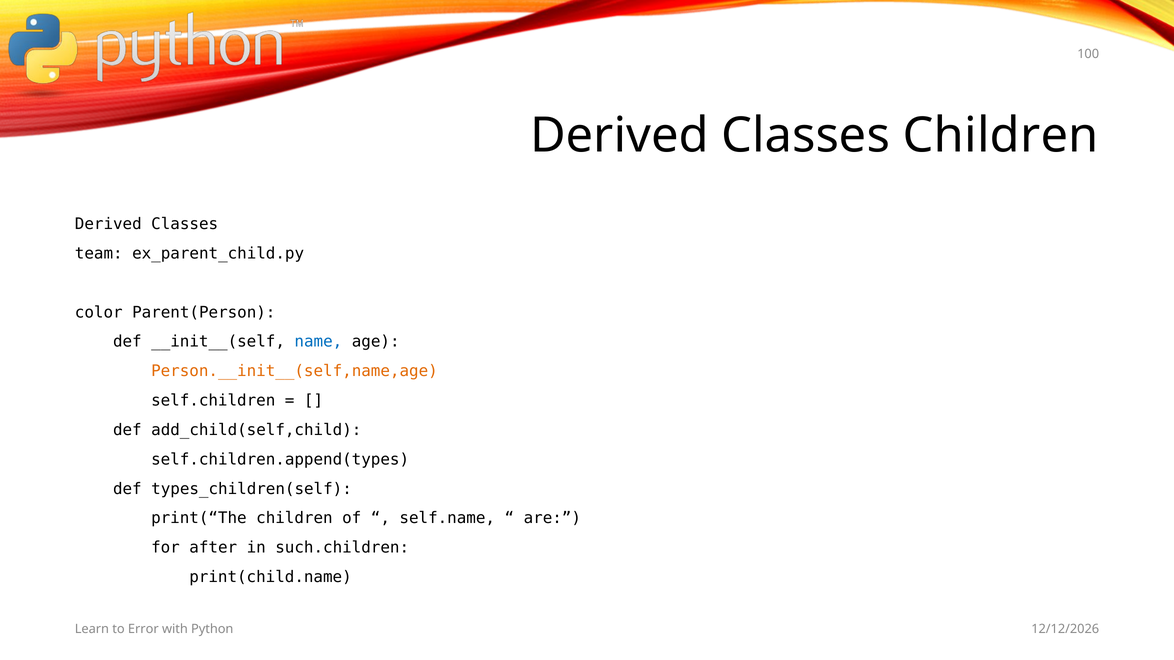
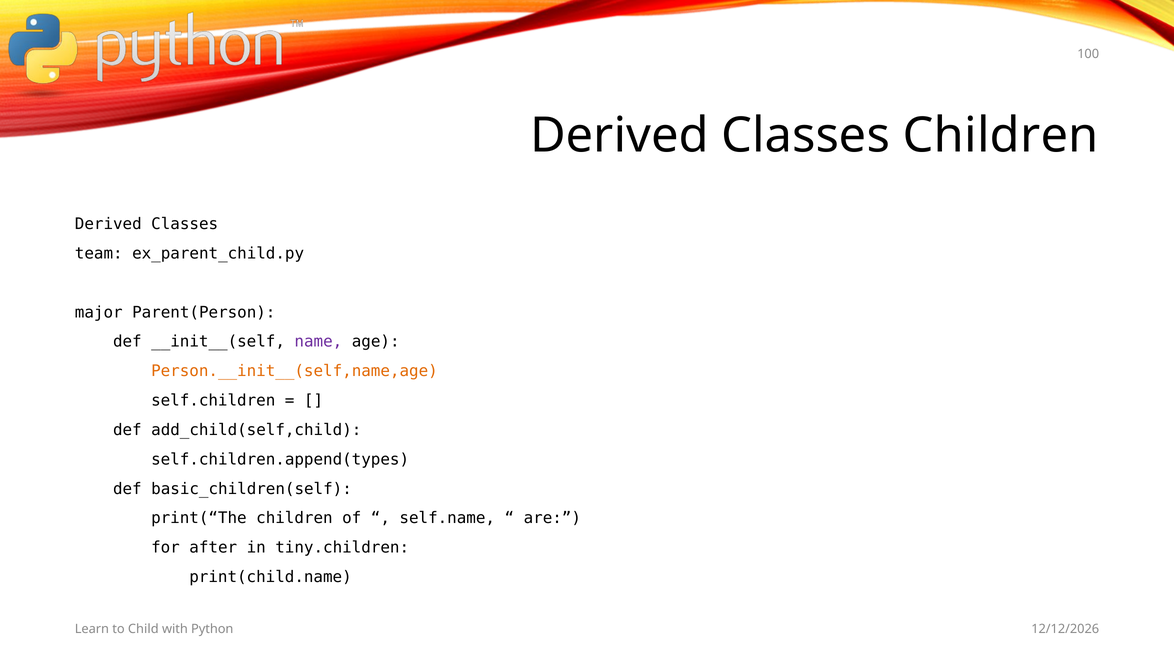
color: color -> major
name colour: blue -> purple
types_children(self: types_children(self -> basic_children(self
such.children: such.children -> tiny.children
Error: Error -> Child
